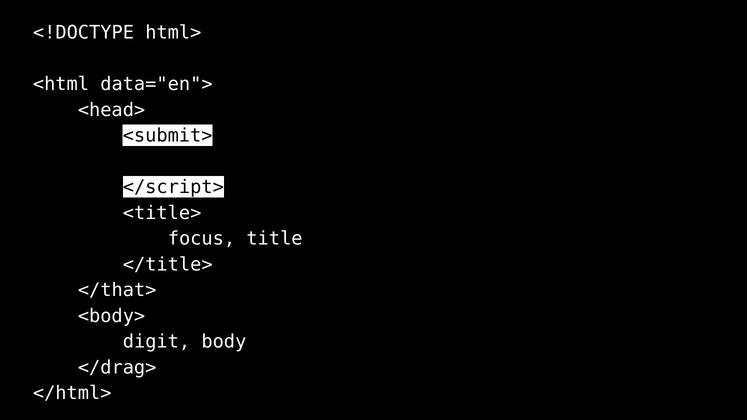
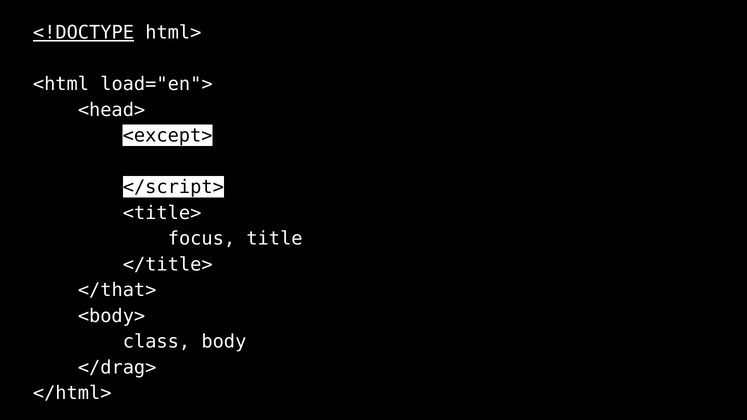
<!DOCTYPE underline: none -> present
data="en">: data="en"> -> load="en">
<submit>: <submit> -> <except>
digit: digit -> class
